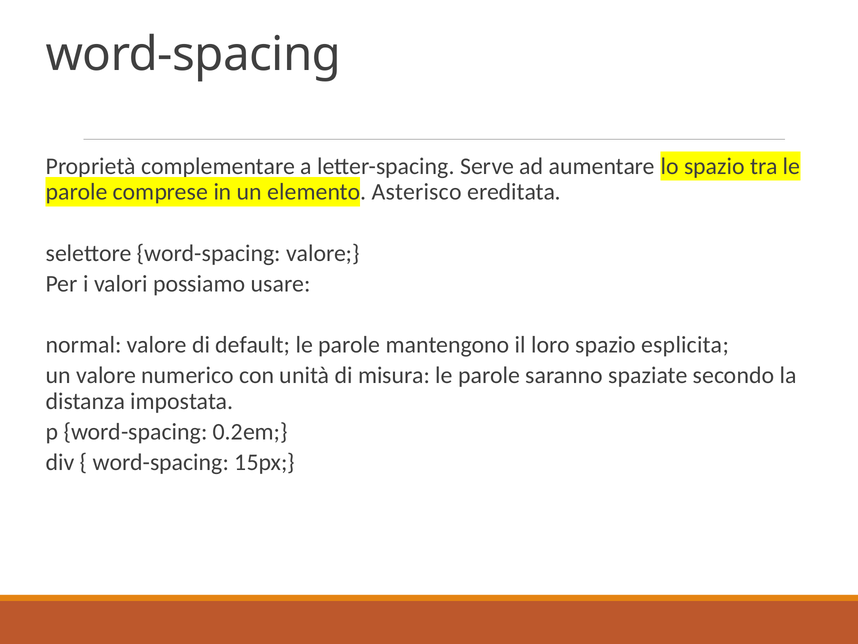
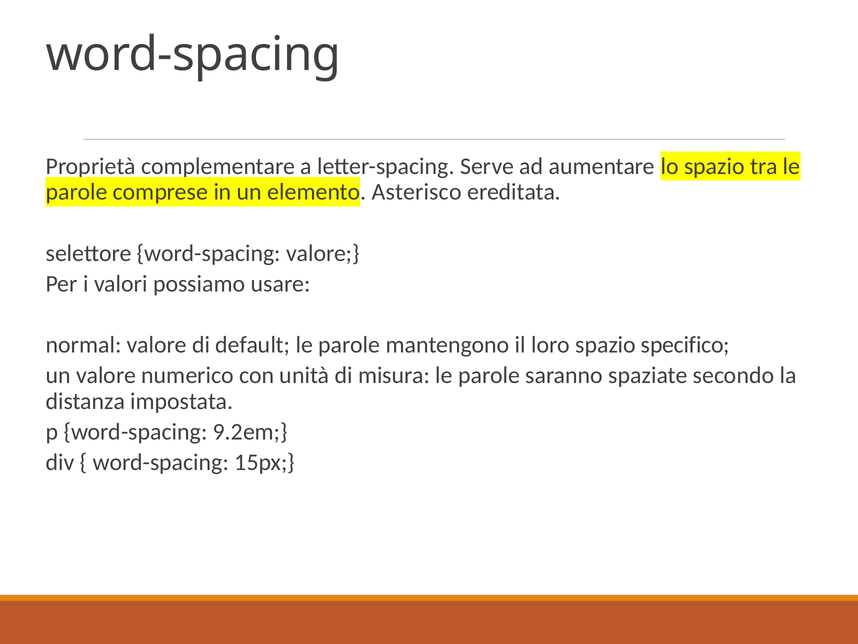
esplicita: esplicita -> specifico
0.2em: 0.2em -> 9.2em
